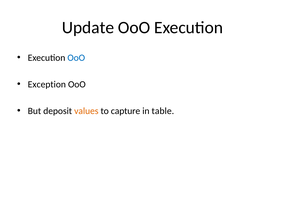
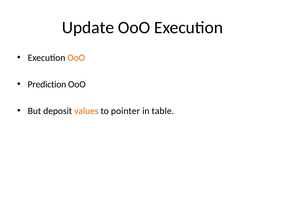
OoO at (76, 58) colour: blue -> orange
Exception: Exception -> Prediction
capture: capture -> pointer
